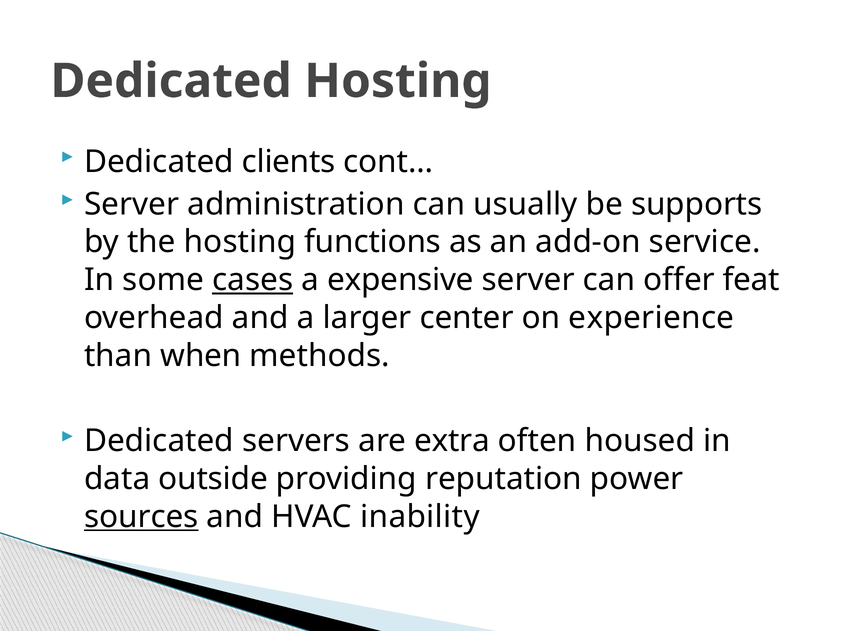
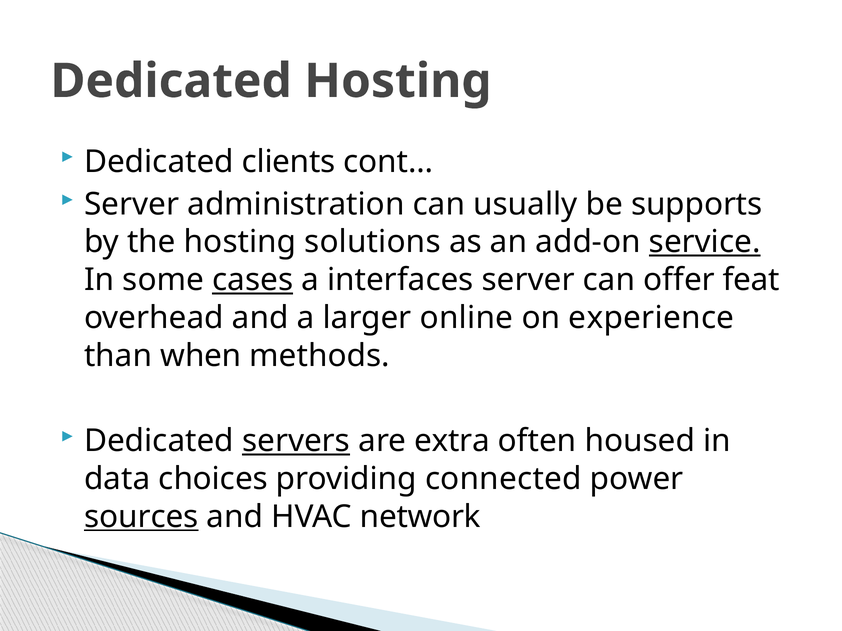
functions: functions -> solutions
service underline: none -> present
expensive: expensive -> interfaces
center: center -> online
servers underline: none -> present
outside: outside -> choices
reputation: reputation -> connected
inability: inability -> network
